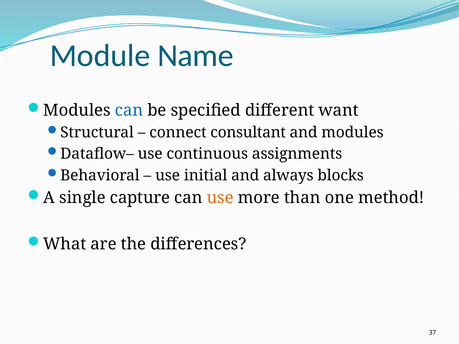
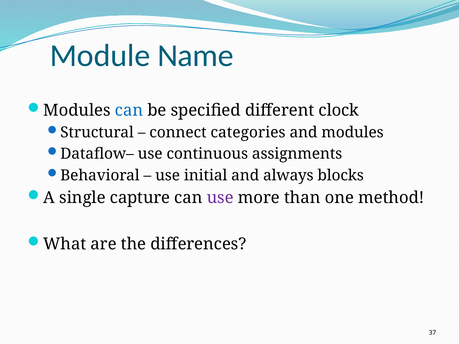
want: want -> clock
consultant: consultant -> categories
use at (220, 198) colour: orange -> purple
